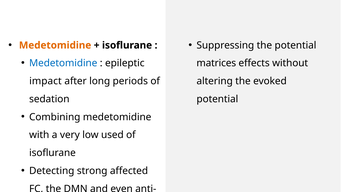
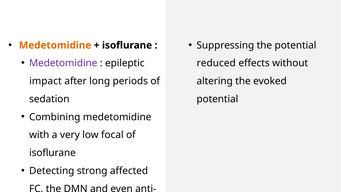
Medetomidine at (63, 63) colour: blue -> purple
matrices: matrices -> reduced
used: used -> focal
